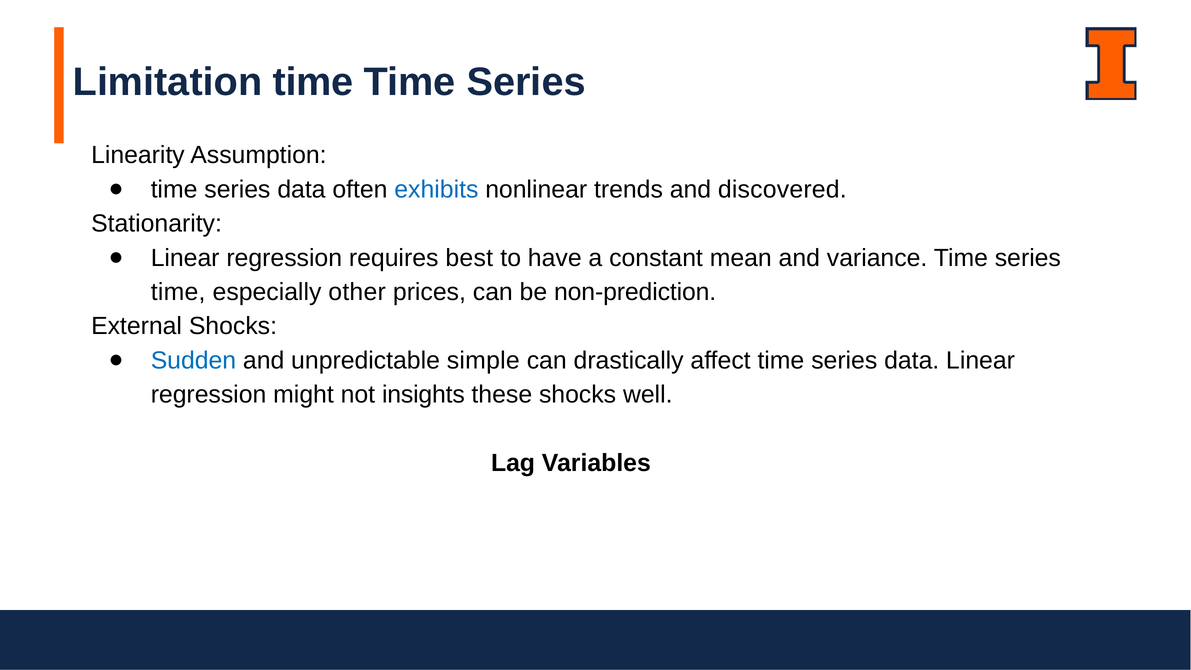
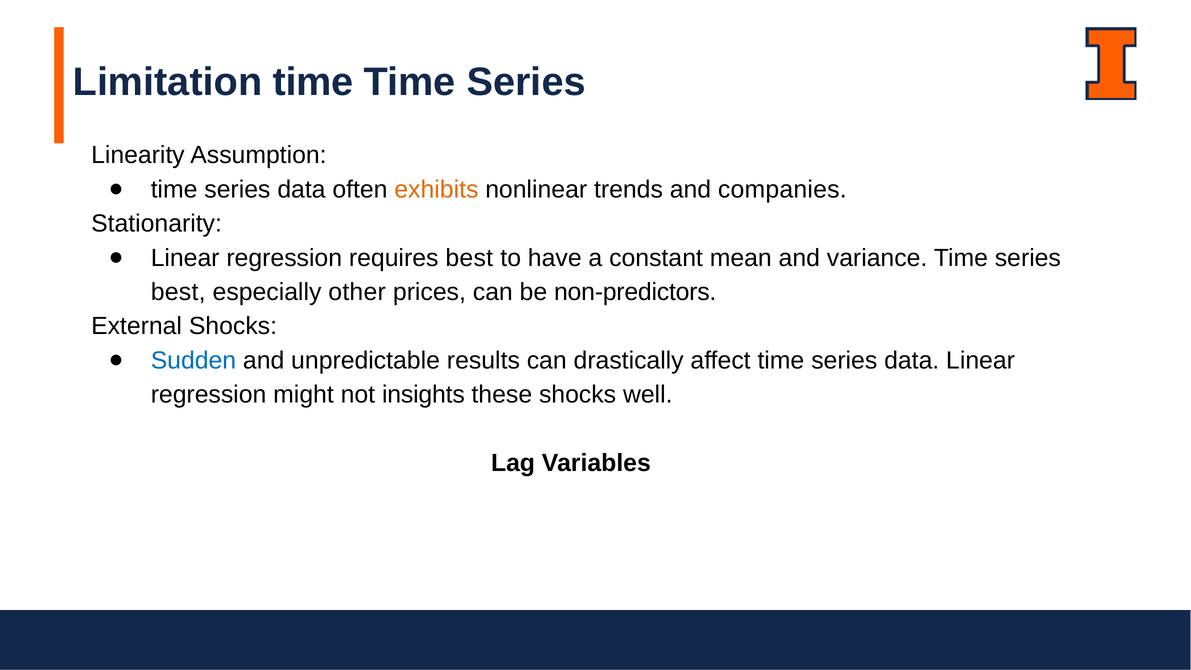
exhibits colour: blue -> orange
discovered: discovered -> companies
time at (178, 292): time -> best
non-prediction: non-prediction -> non-predictors
simple: simple -> results
